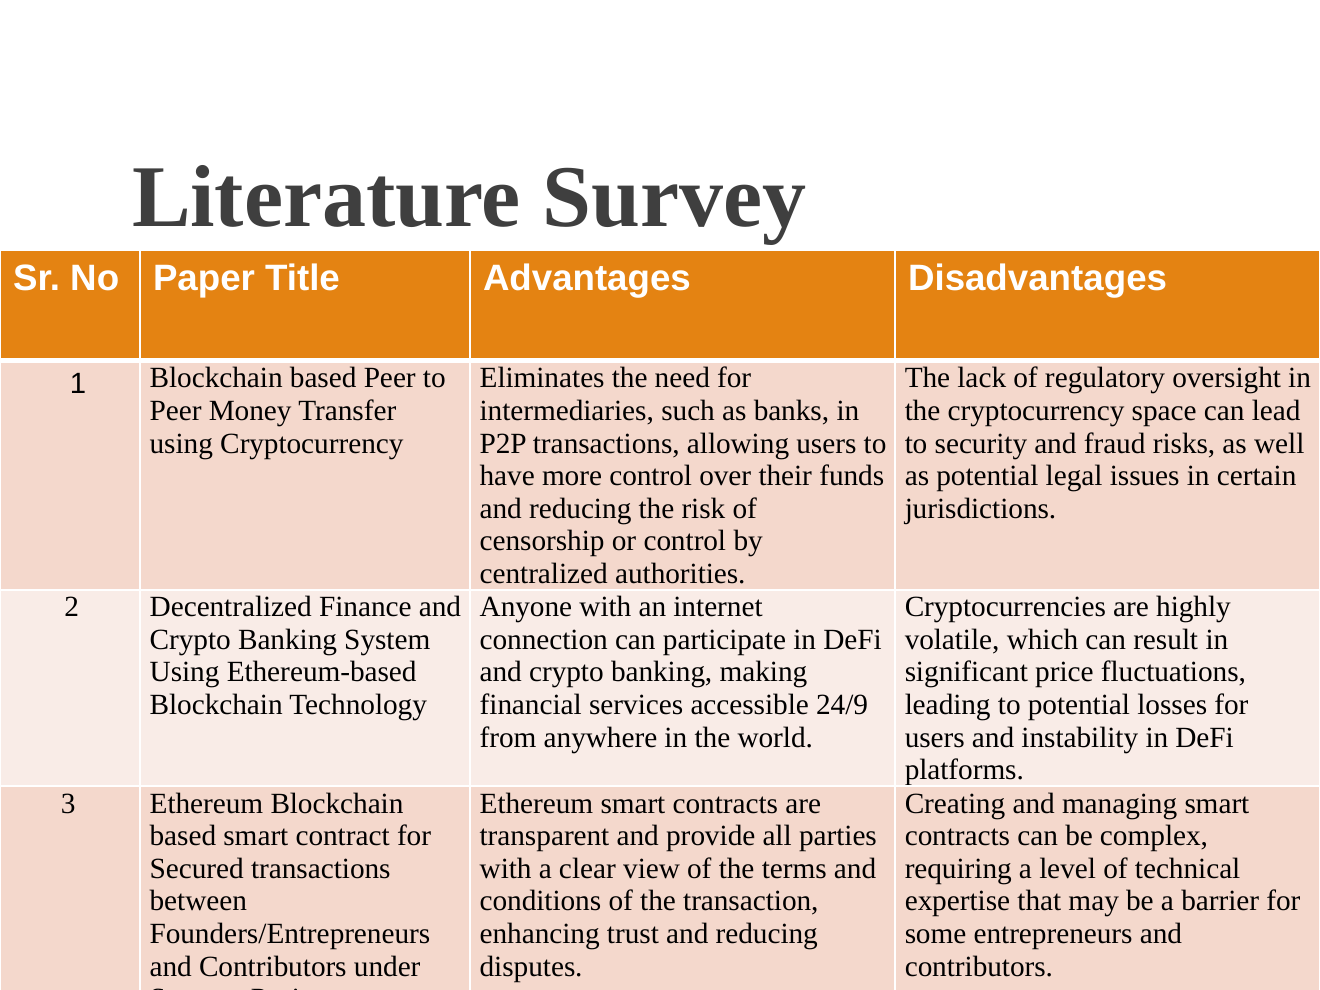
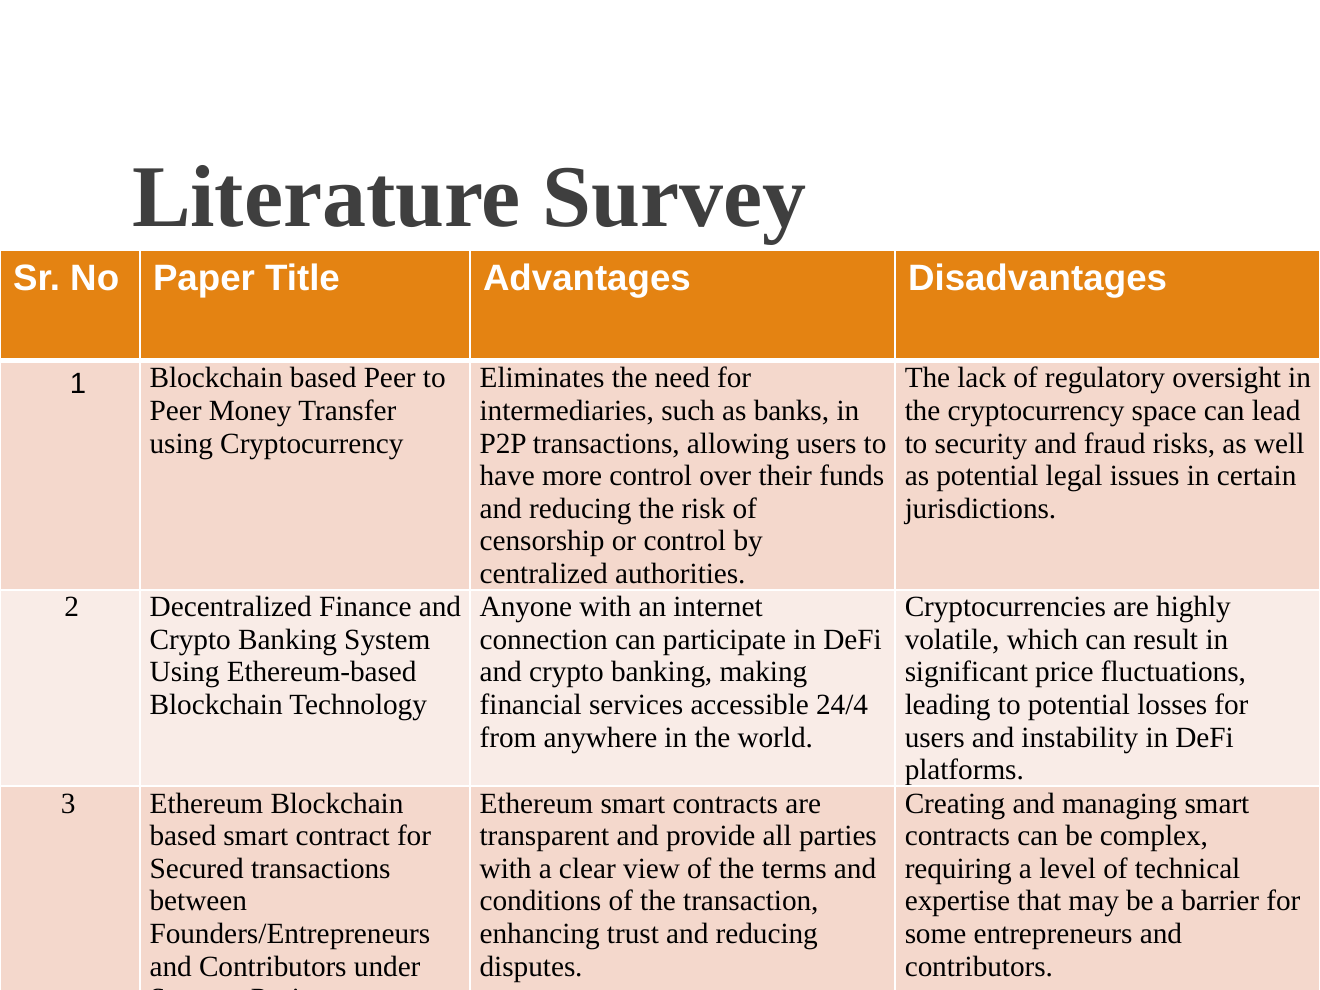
24/9: 24/9 -> 24/4
